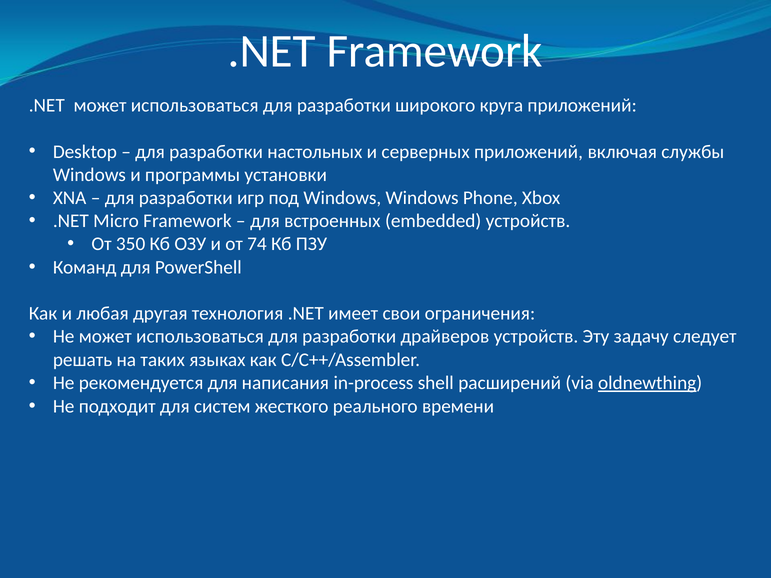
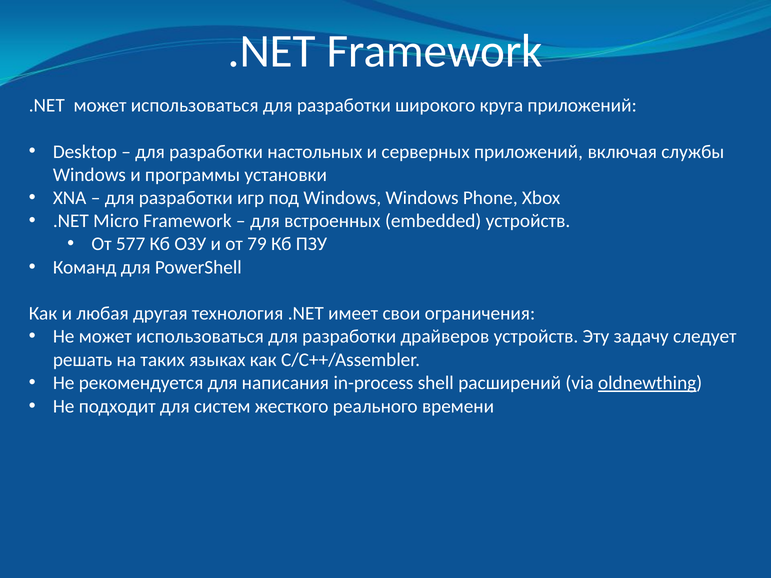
350: 350 -> 577
74: 74 -> 79
